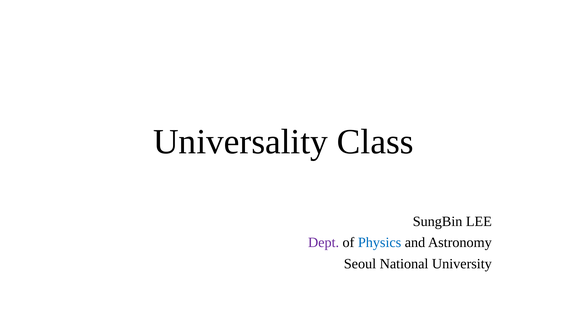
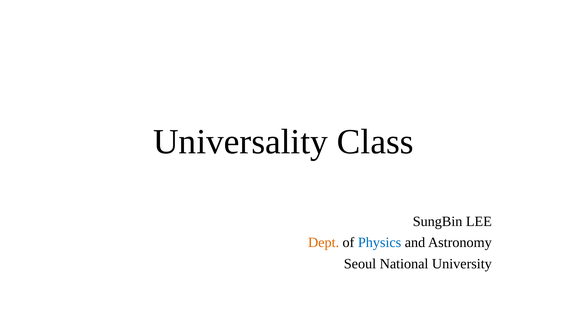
Dept colour: purple -> orange
